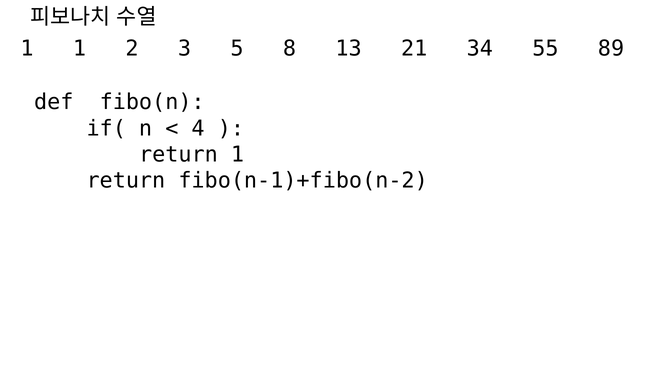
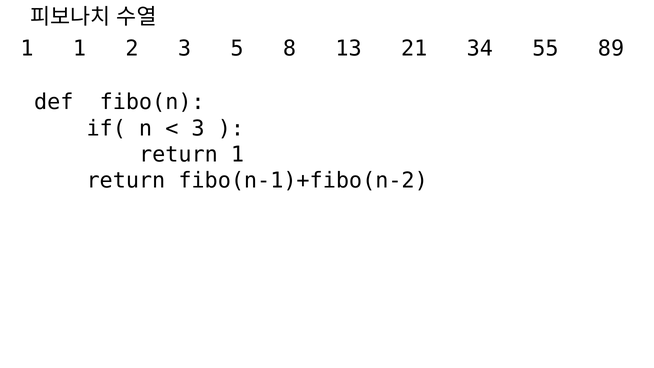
4 at (198, 128): 4 -> 3
